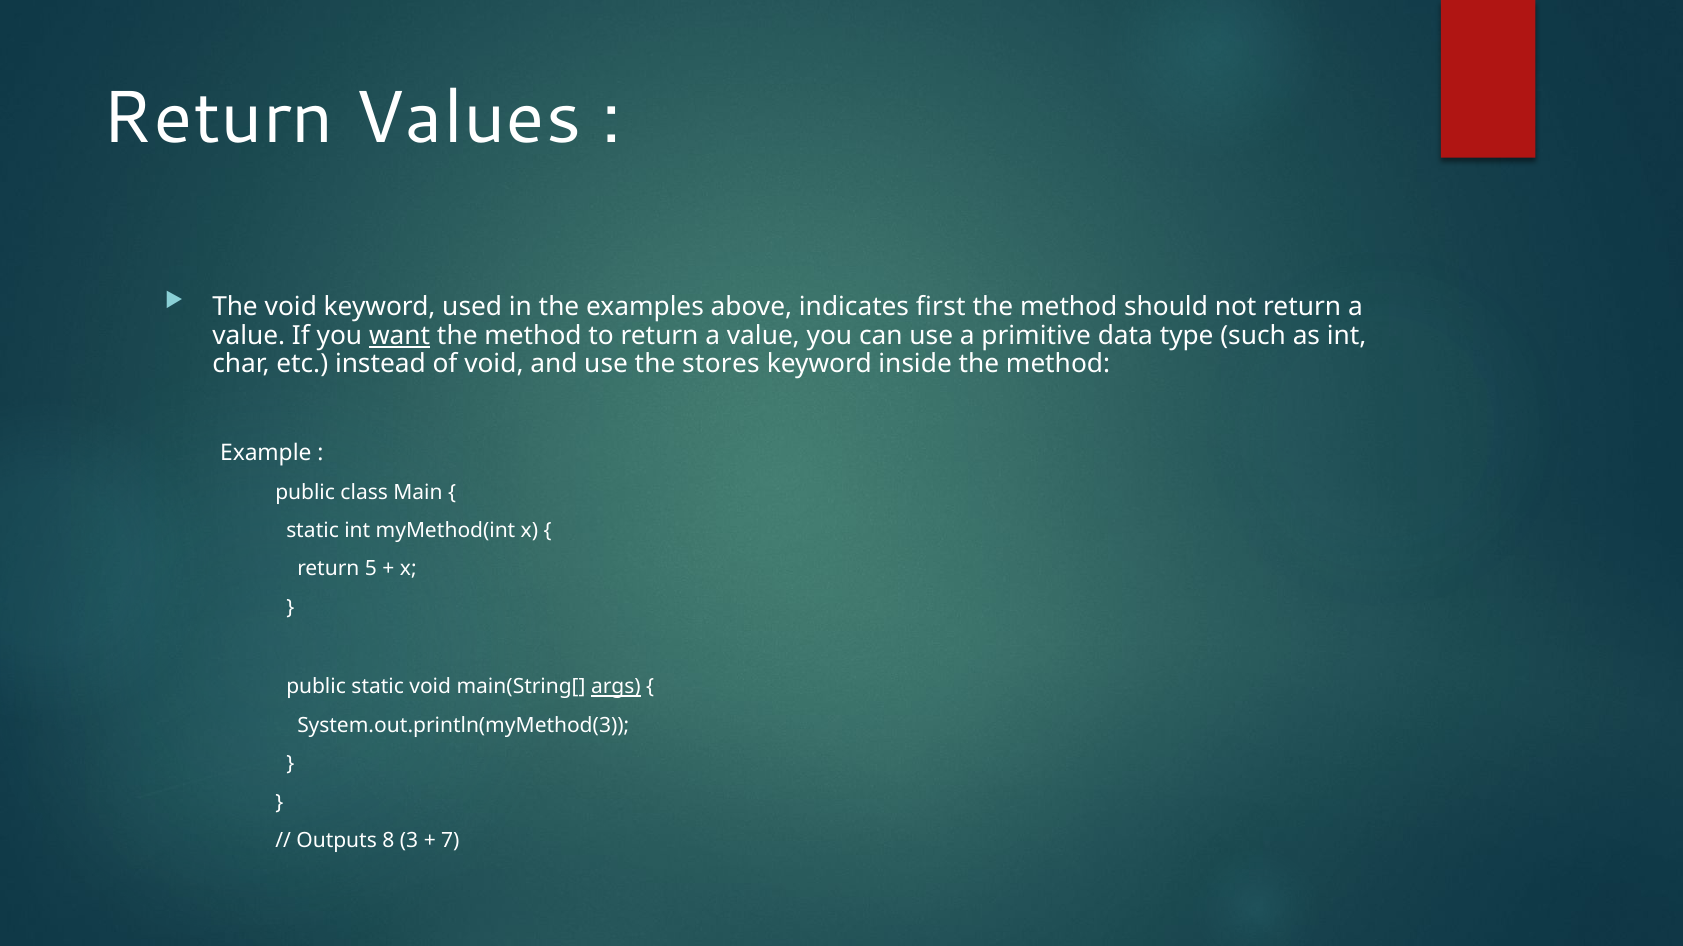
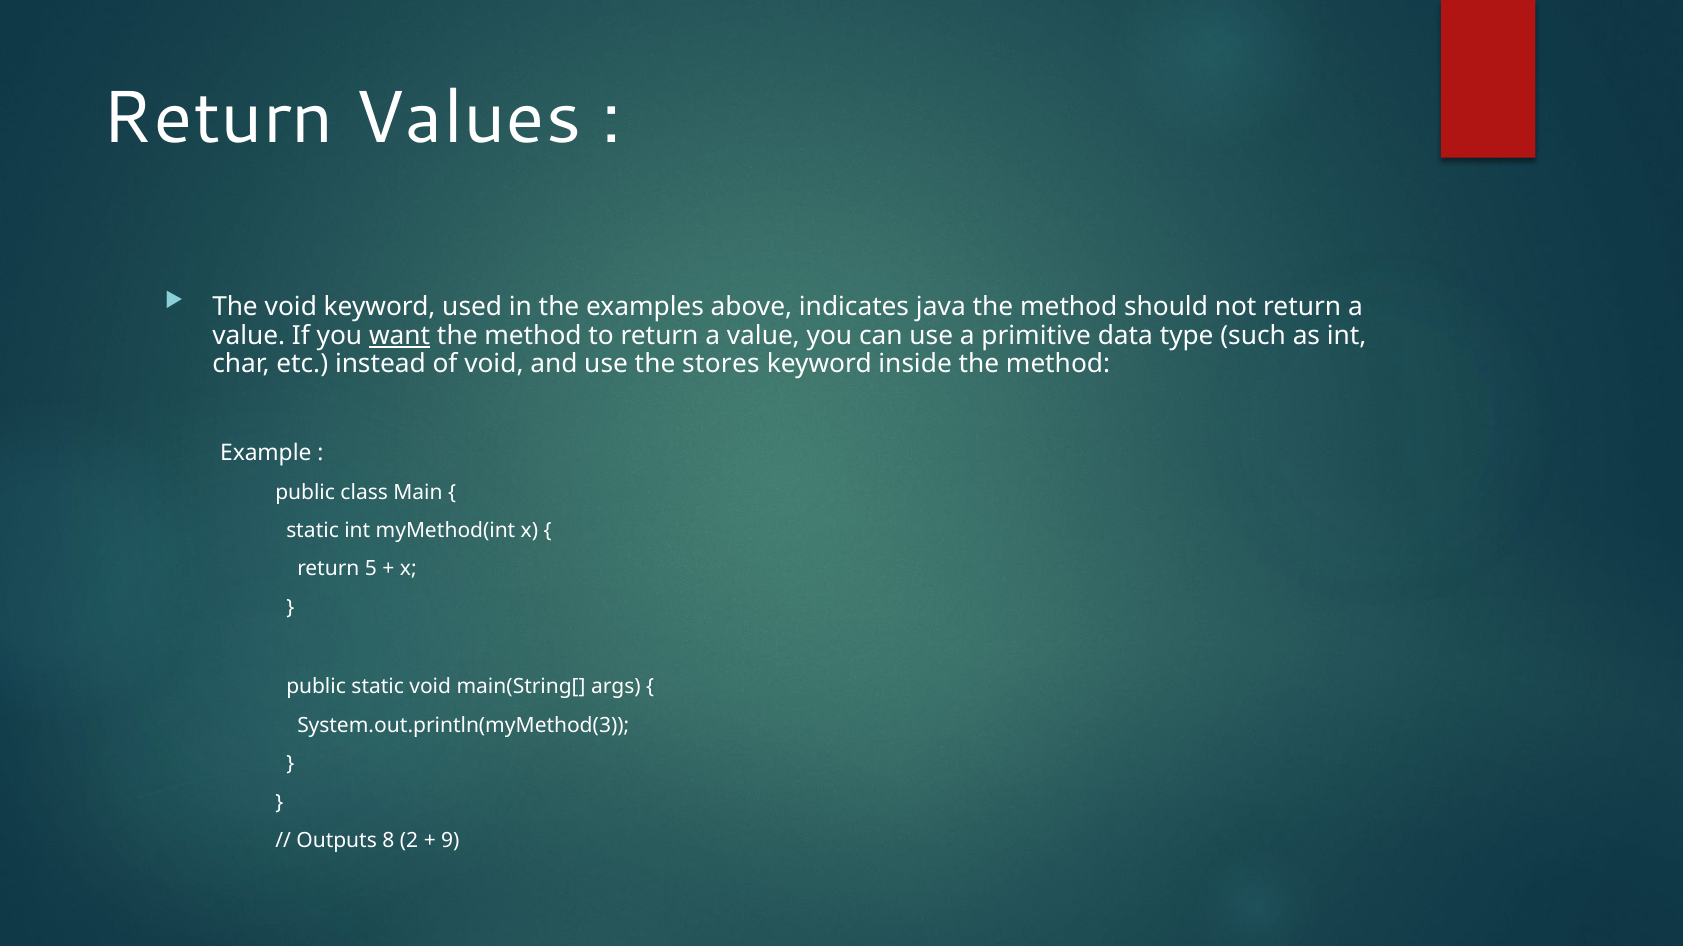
first: first -> java
args underline: present -> none
3: 3 -> 2
7: 7 -> 9
